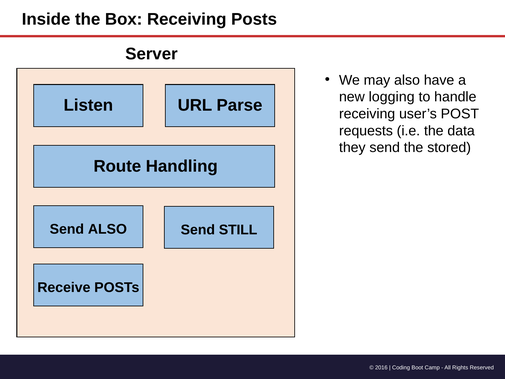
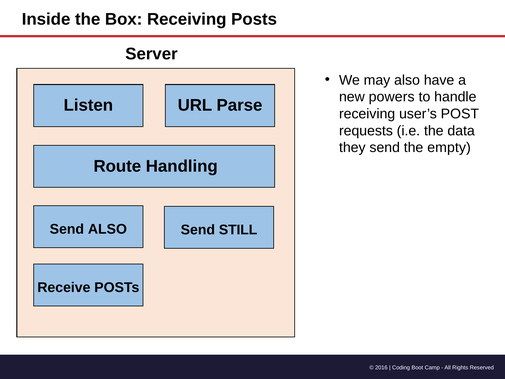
logging: logging -> powers
stored: stored -> empty
